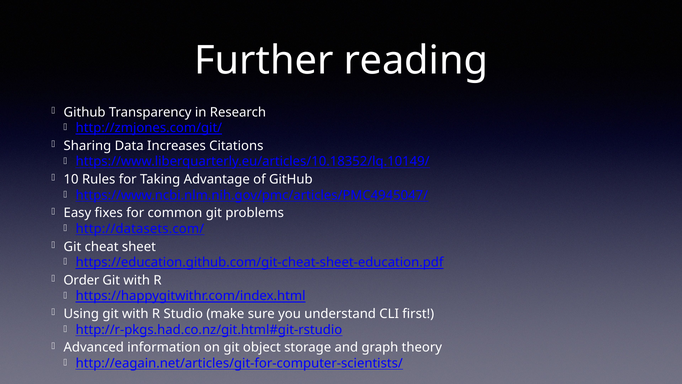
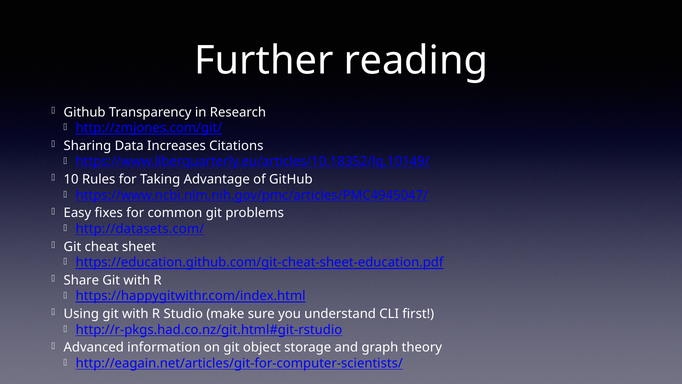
Order: Order -> Share
